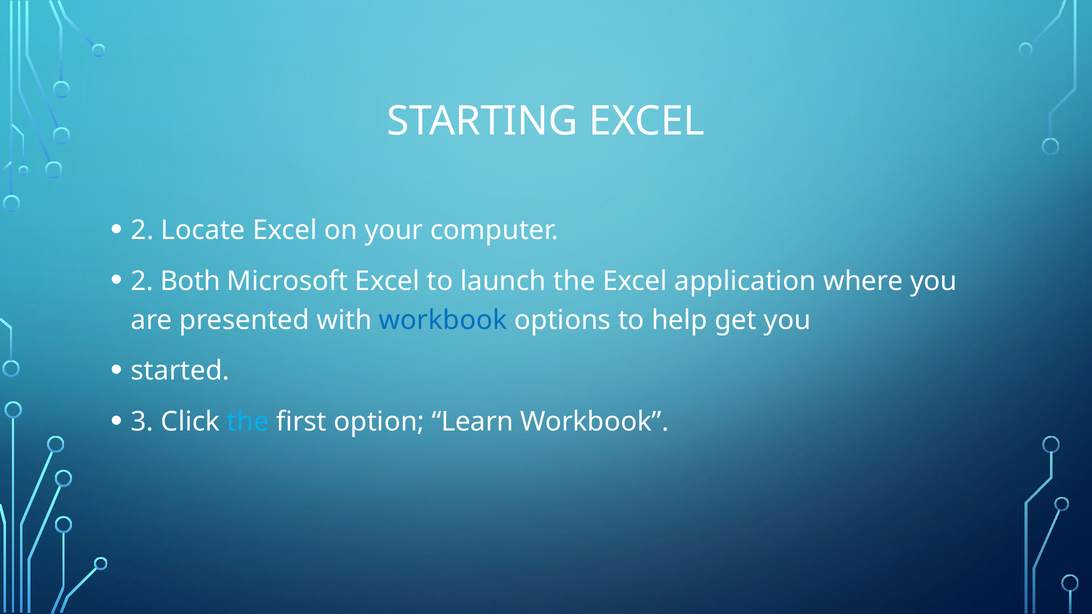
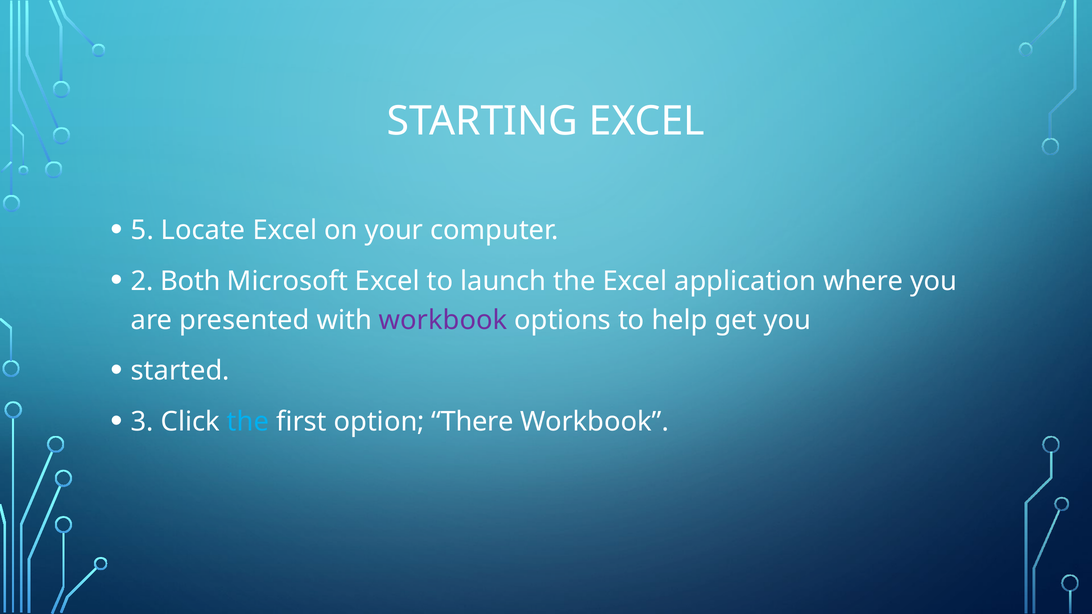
2 at (142, 230): 2 -> 5
workbook at (443, 320) colour: blue -> purple
Learn: Learn -> There
